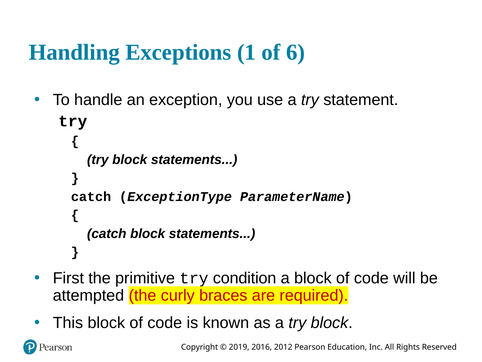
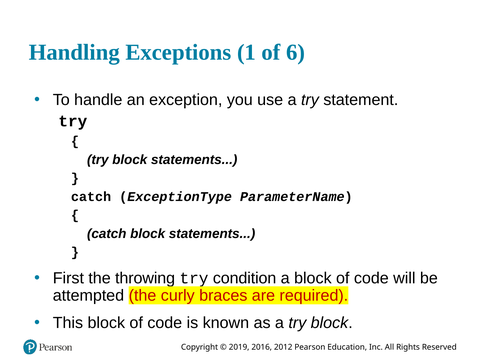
primitive: primitive -> throwing
